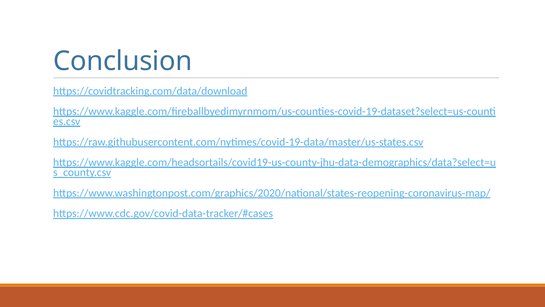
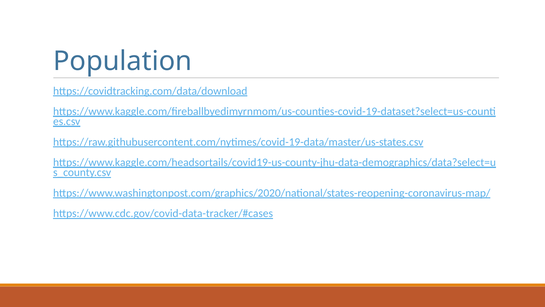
Conclusion: Conclusion -> Population
